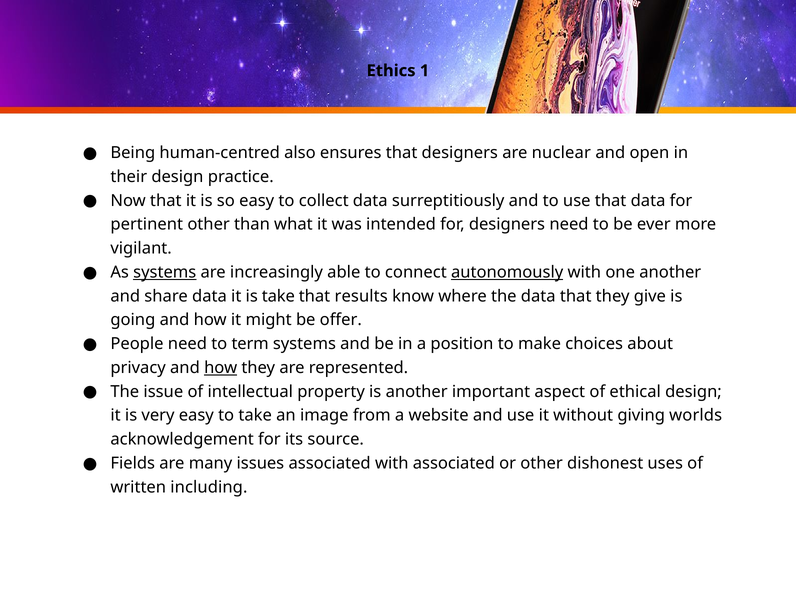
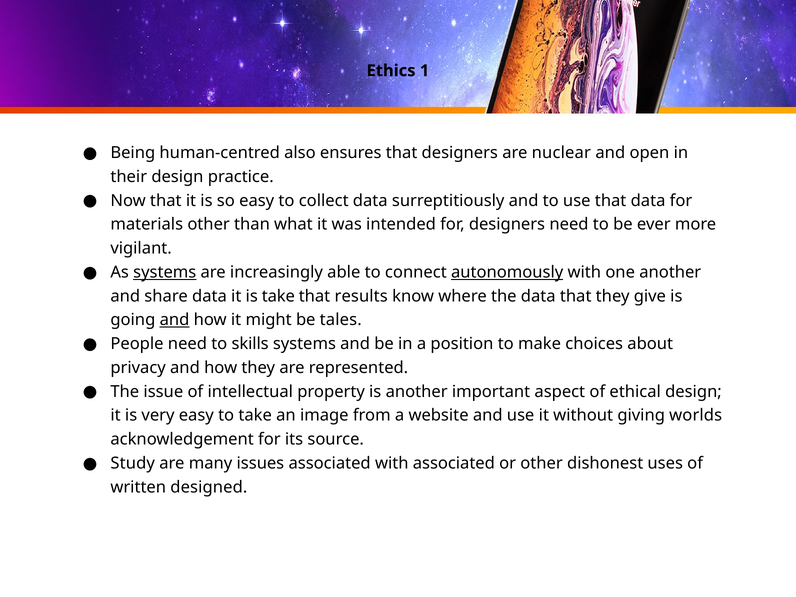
pertinent: pertinent -> materials
and at (174, 320) underline: none -> present
offer: offer -> tales
term: term -> skills
how at (221, 368) underline: present -> none
Fields: Fields -> Study
including: including -> designed
